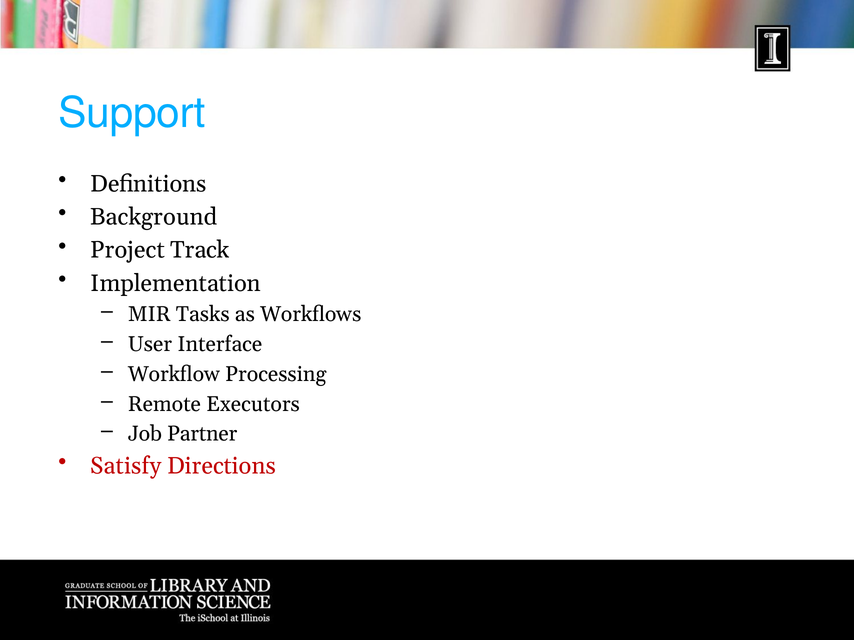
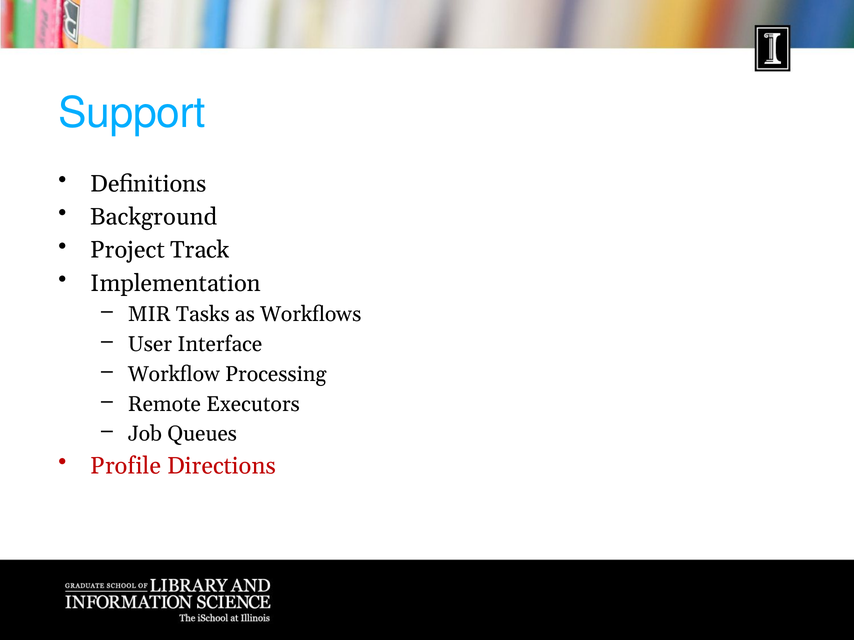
Partner: Partner -> Queues
Satisfy: Satisfy -> Profile
